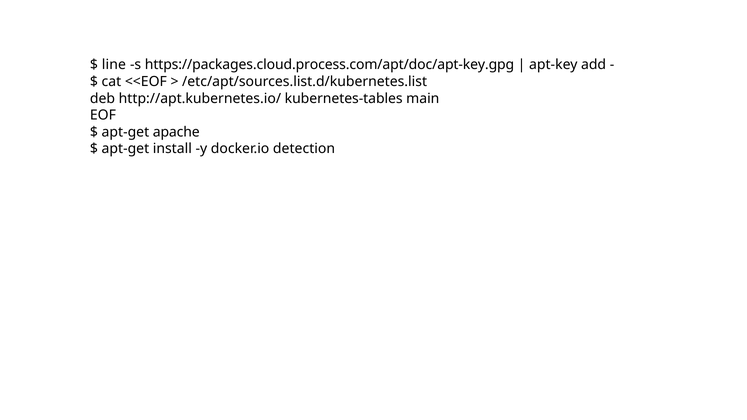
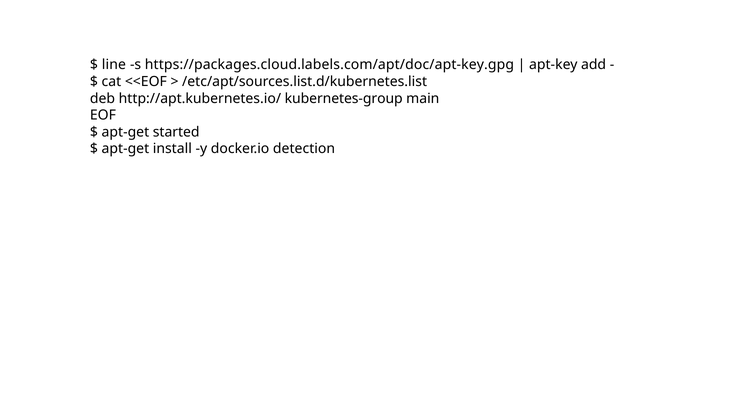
https://packages.cloud.process.com/apt/doc/apt-key.gpg: https://packages.cloud.process.com/apt/doc/apt-key.gpg -> https://packages.cloud.labels.com/apt/doc/apt-key.gpg
kubernetes-tables: kubernetes-tables -> kubernetes-group
apache: apache -> started
